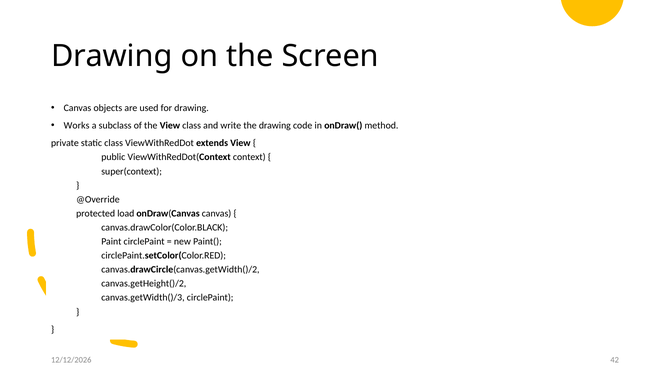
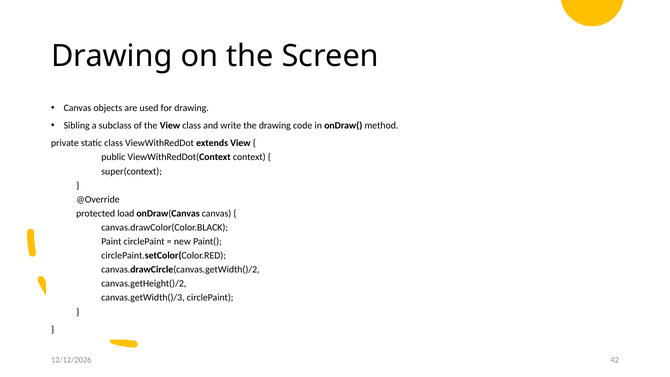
Works: Works -> Sibling
